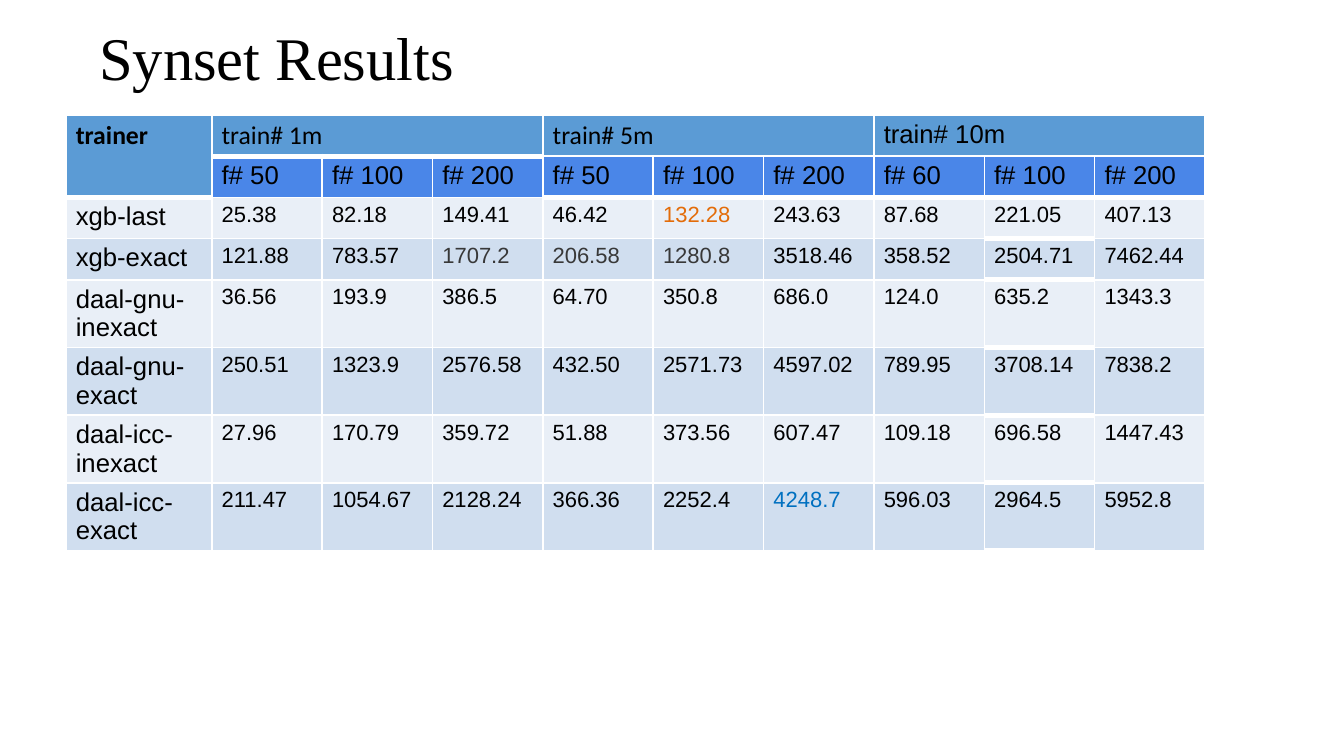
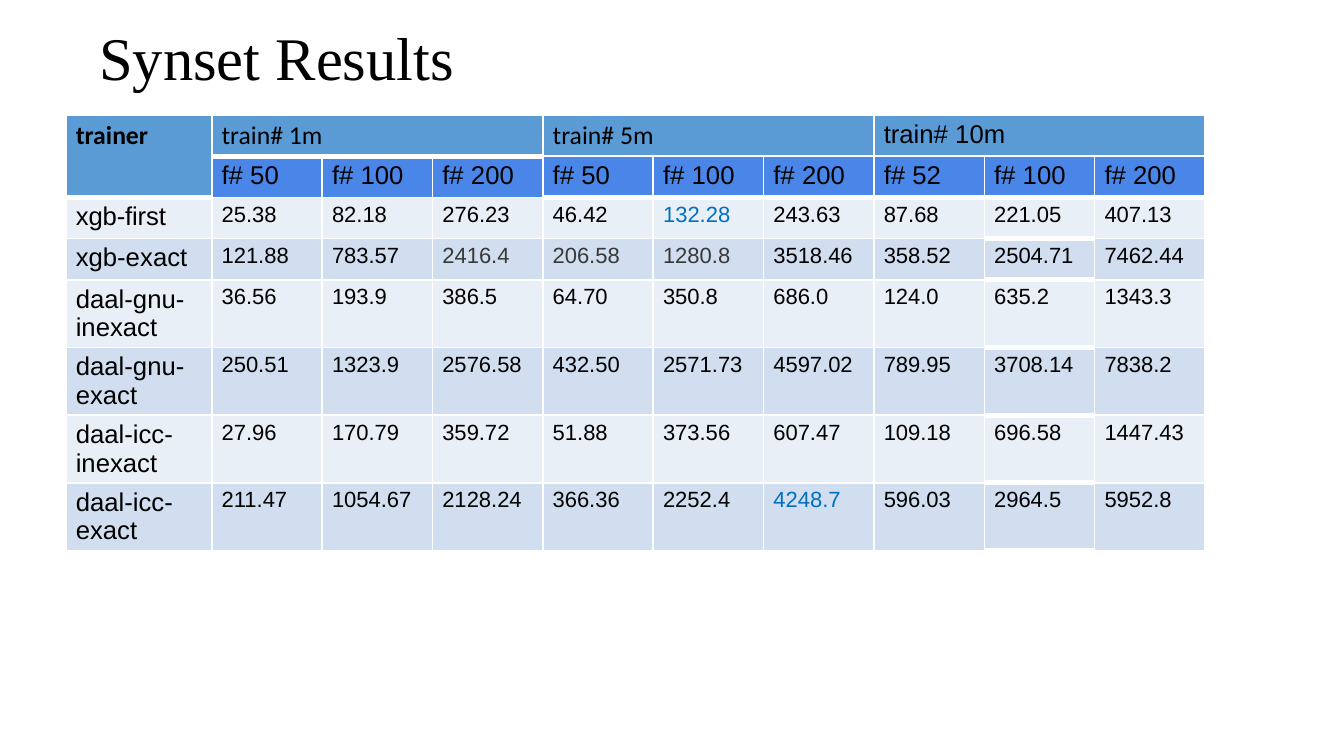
60: 60 -> 52
xgb-last: xgb-last -> xgb-first
149.41: 149.41 -> 276.23
132.28 colour: orange -> blue
1707.2: 1707.2 -> 2416.4
